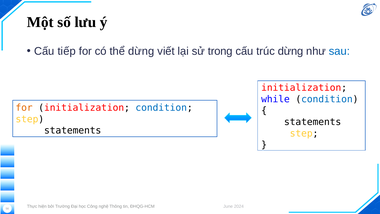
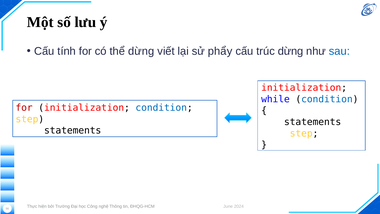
tiếp: tiếp -> tính
trong: trong -> phẩy
for at (24, 108) colour: orange -> red
